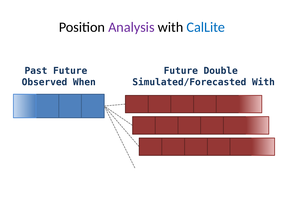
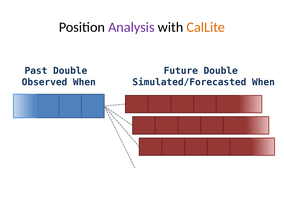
CalLite colour: blue -> orange
Past Future: Future -> Double
Simulated/Forecasted With: With -> When
